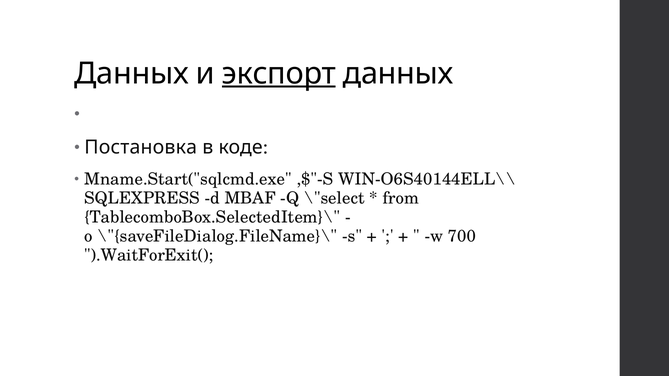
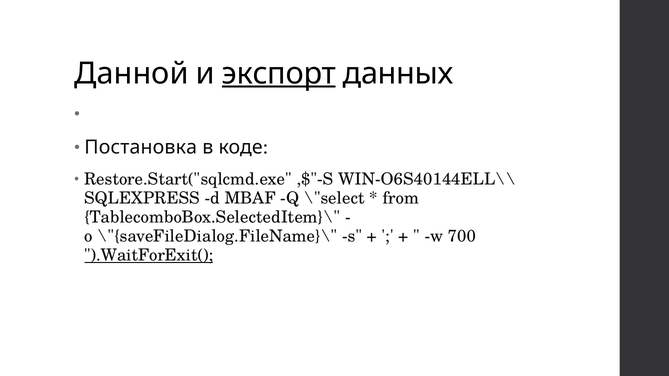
Данных at (132, 74): Данных -> Данной
Mname.Start("sqlcmd.exe: Mname.Start("sqlcmd.exe -> Restore.Start("sqlcmd.exe
).WaitForExit( underline: none -> present
